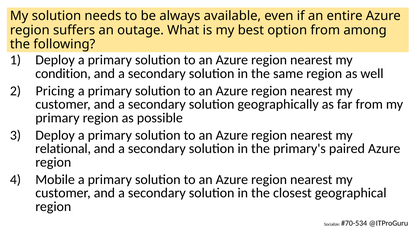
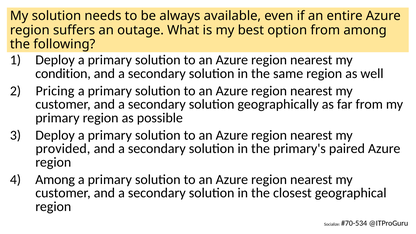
relational: relational -> provided
Mobile at (55, 180): Mobile -> Among
